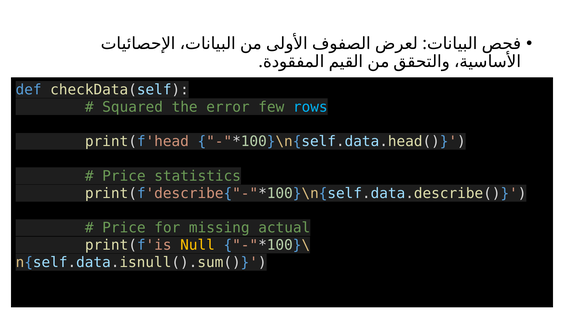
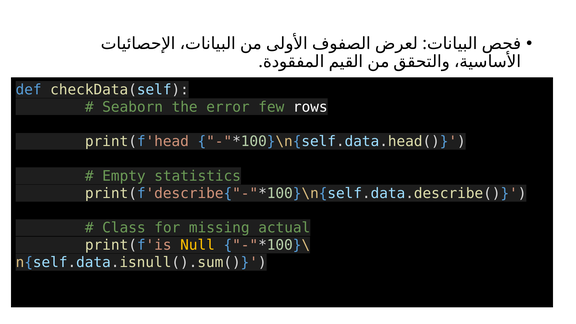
Squared: Squared -> Seaborn
rows colour: light blue -> white
Price at (124, 176): Price -> Empty
Price at (124, 228): Price -> Class
